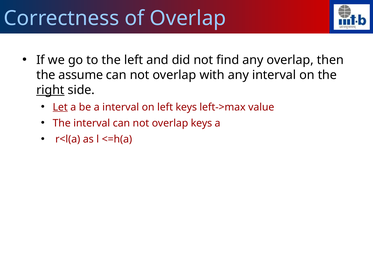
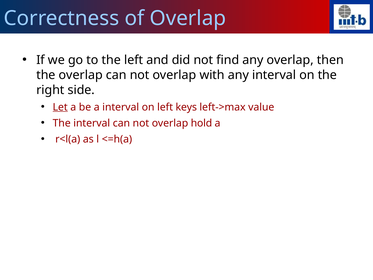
the assume: assume -> overlap
right underline: present -> none
overlap keys: keys -> hold
